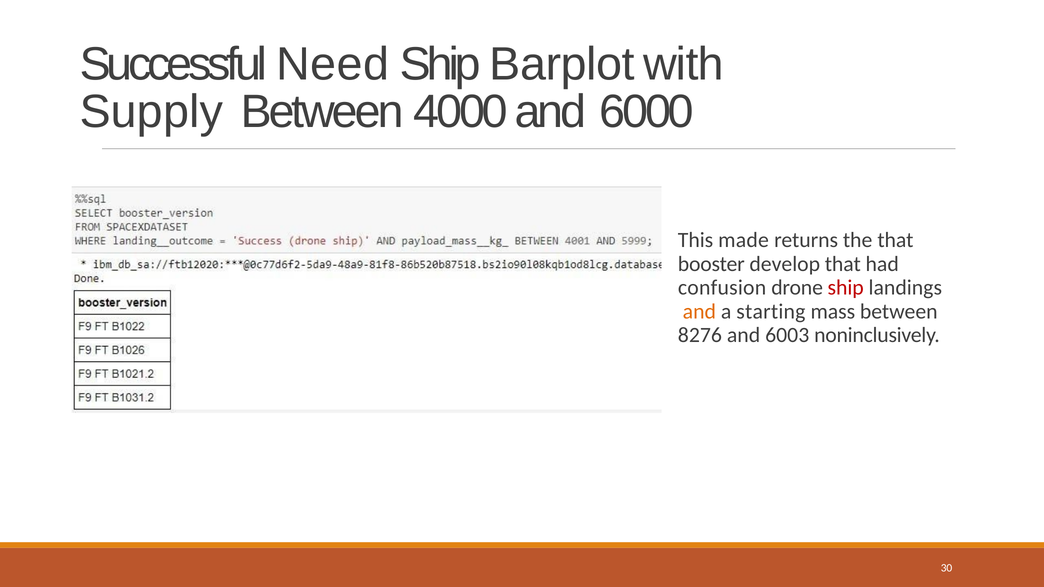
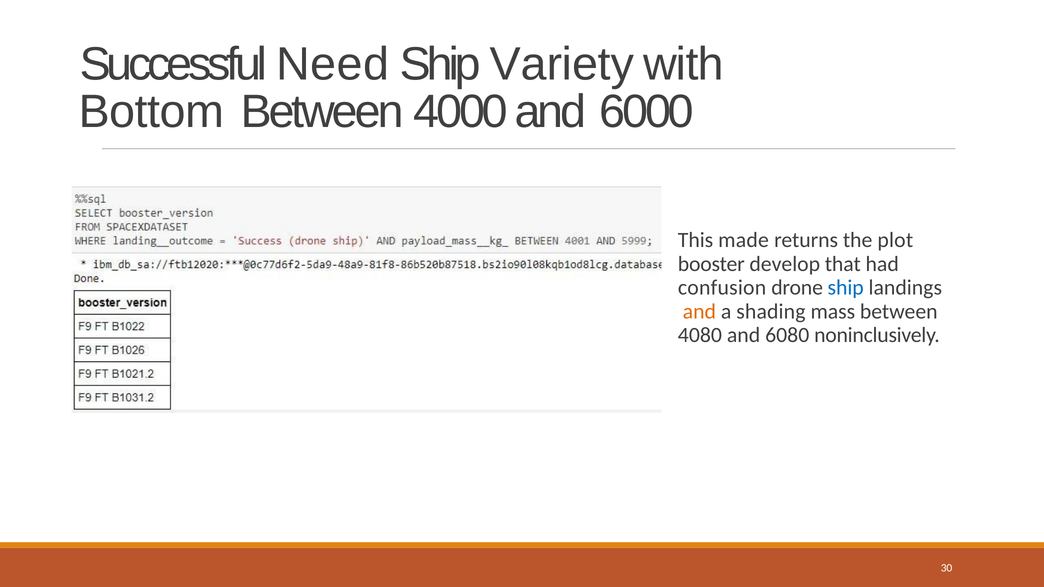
Barplot: Barplot -> Variety
Supply: Supply -> Bottom
the that: that -> plot
ship at (846, 288) colour: red -> blue
starting: starting -> shading
8276: 8276 -> 4080
6003: 6003 -> 6080
